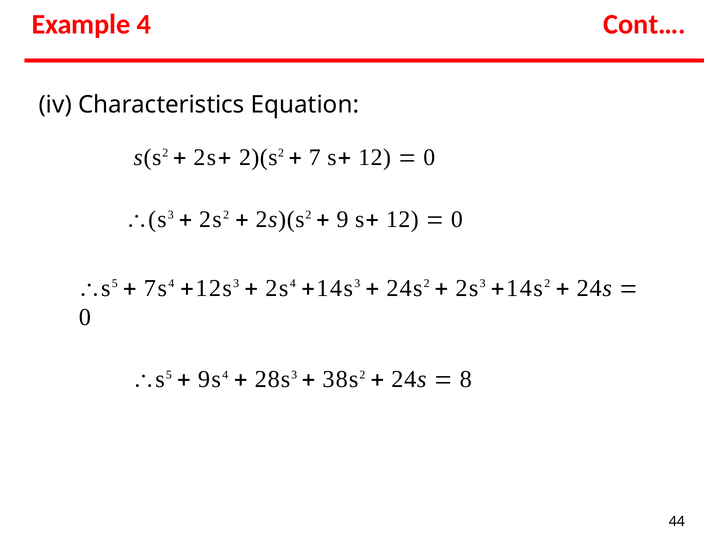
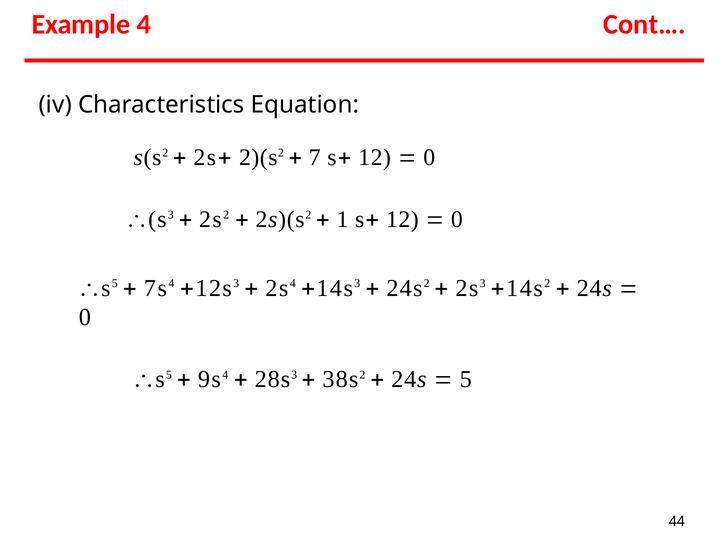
9: 9 -> 1
8: 8 -> 5
